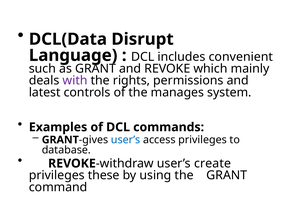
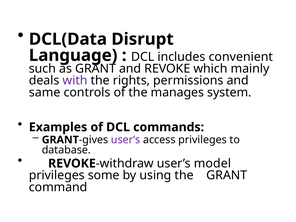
latest: latest -> same
user’s at (126, 140) colour: blue -> purple
create: create -> model
these: these -> some
